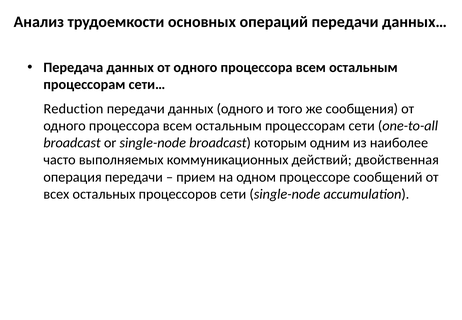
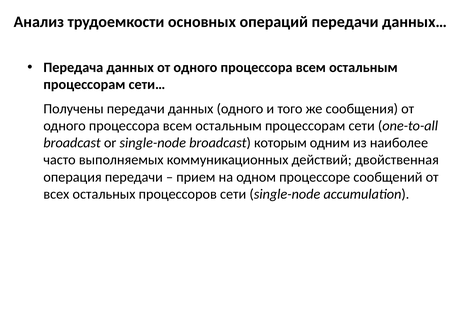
Reduction: Reduction -> Получены
